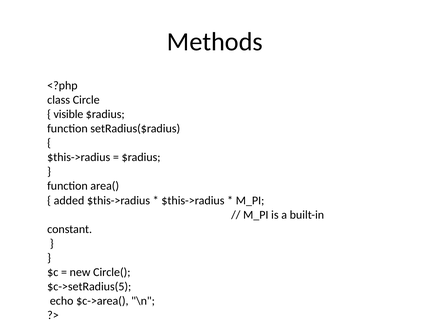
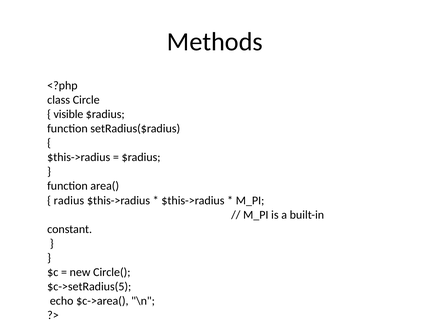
added: added -> radius
